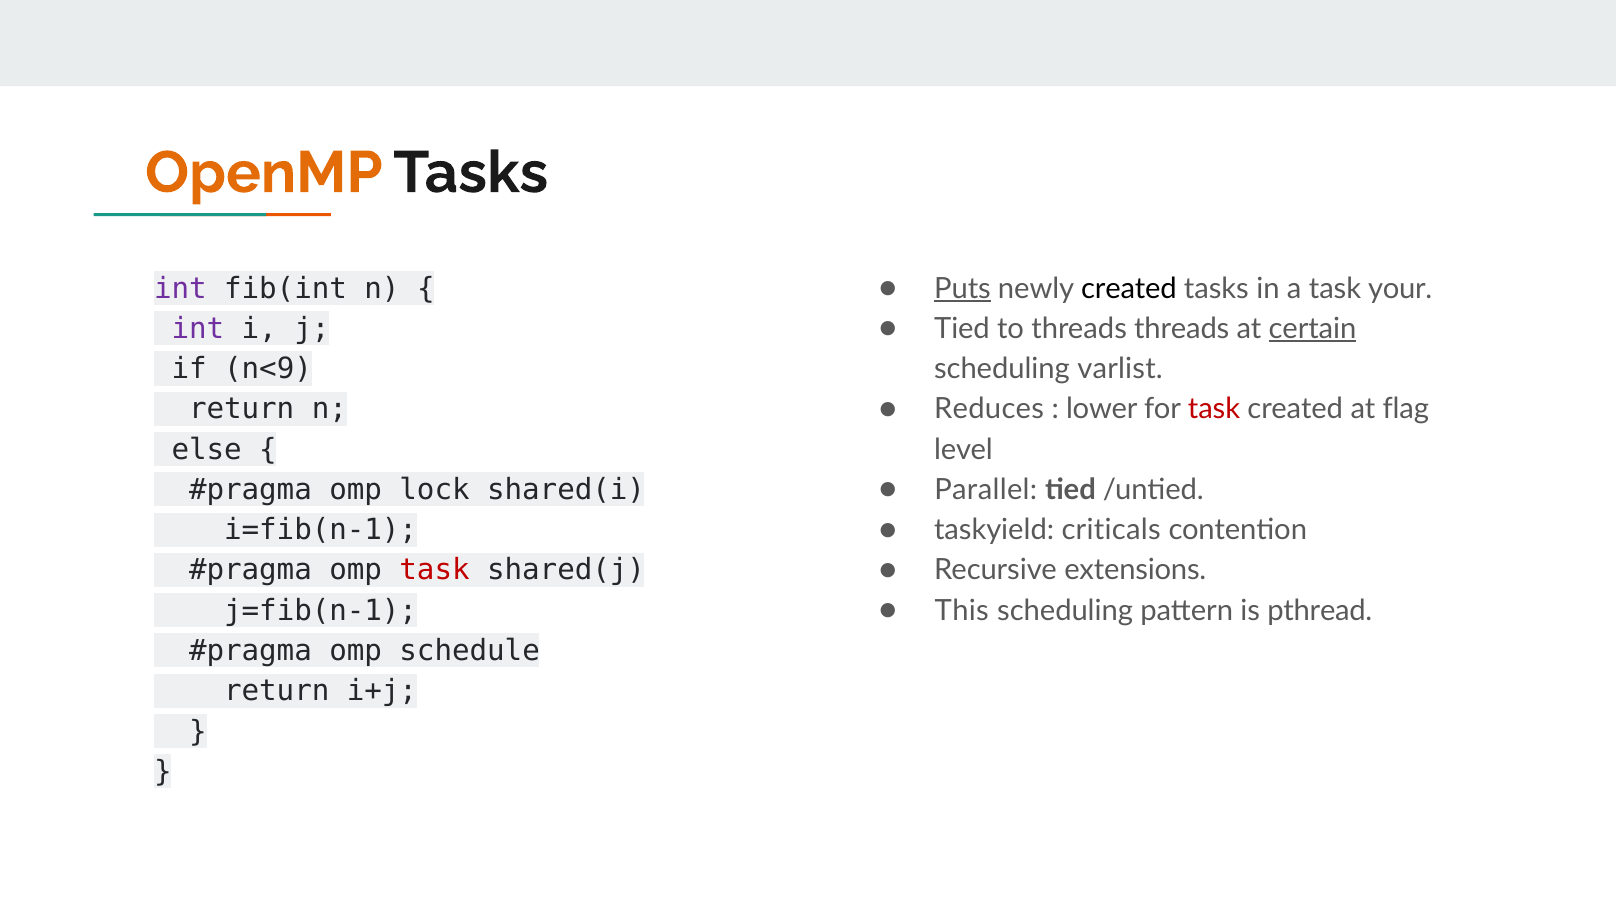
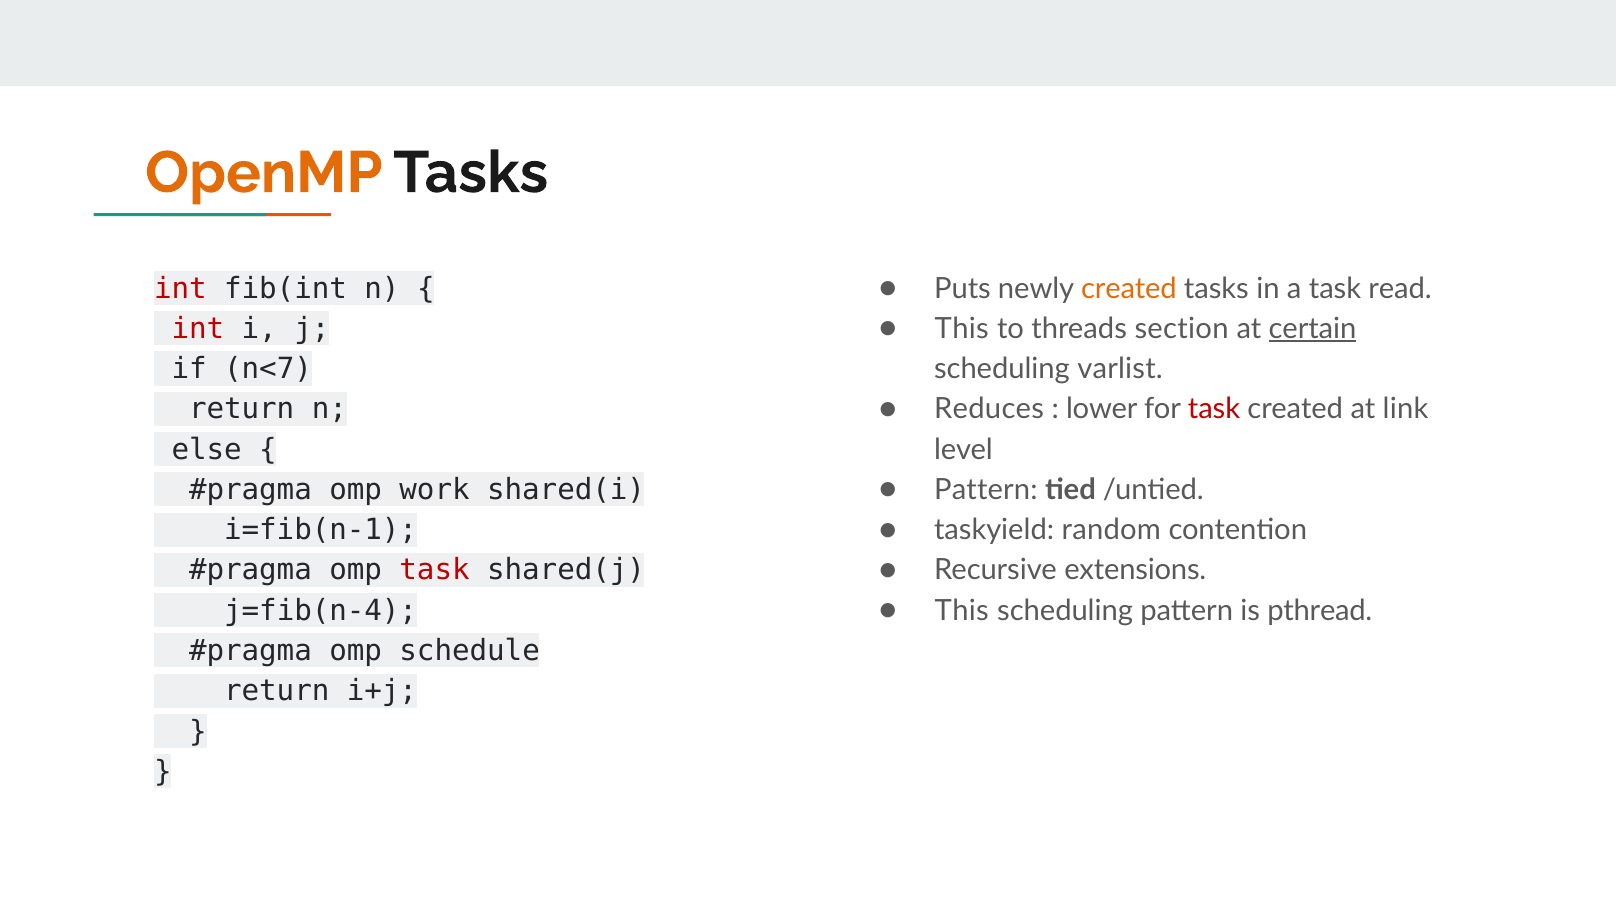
int at (180, 288) colour: purple -> red
Puts underline: present -> none
created at (1129, 288) colour: black -> orange
your: your -> read
int at (198, 329) colour: purple -> red
Tied at (962, 329): Tied -> This
threads threads: threads -> section
n<9: n<9 -> n<7
flag: flag -> link
lock: lock -> work
Parallel at (986, 490): Parallel -> Pattern
criticals: criticals -> random
j=fib(n-1: j=fib(n-1 -> j=fib(n-4
